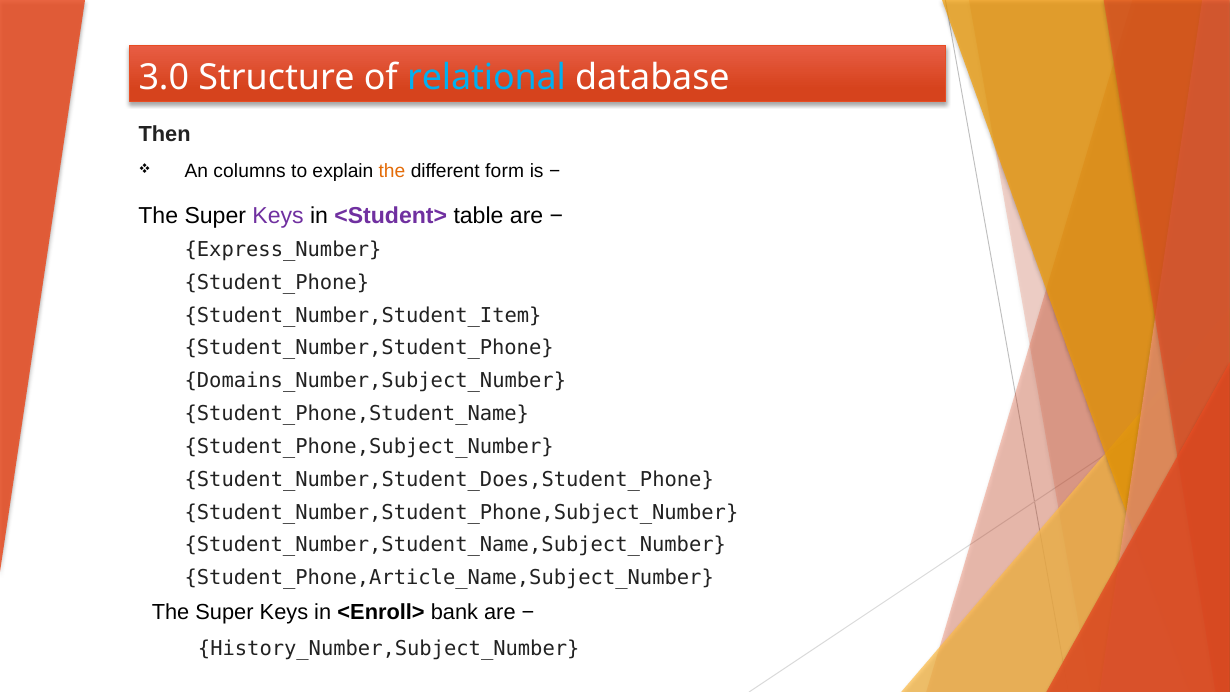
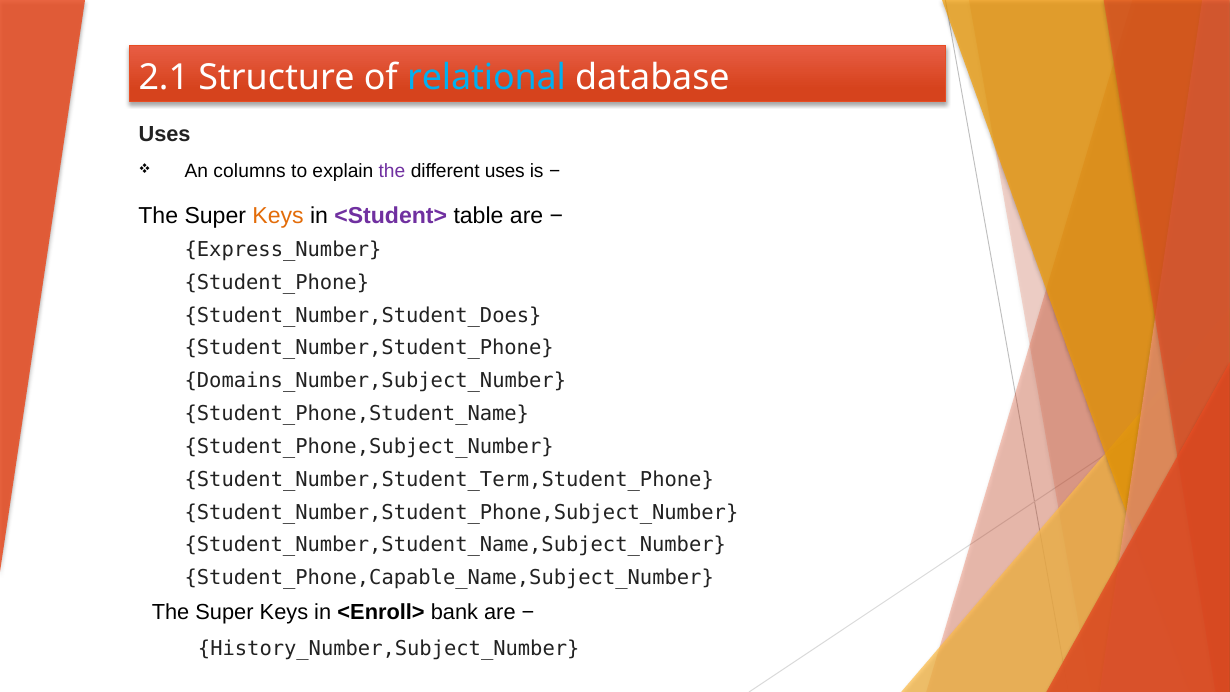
3.0: 3.0 -> 2.1
Then at (165, 134): Then -> Uses
the at (392, 171) colour: orange -> purple
different form: form -> uses
Keys at (278, 216) colour: purple -> orange
Student_Number,Student_Item: Student_Number,Student_Item -> Student_Number,Student_Does
Student_Number,Student_Does,Student_Phone: Student_Number,Student_Does,Student_Phone -> Student_Number,Student_Term,Student_Phone
Student_Phone,Article_Name,Subject_Number: Student_Phone,Article_Name,Subject_Number -> Student_Phone,Capable_Name,Subject_Number
